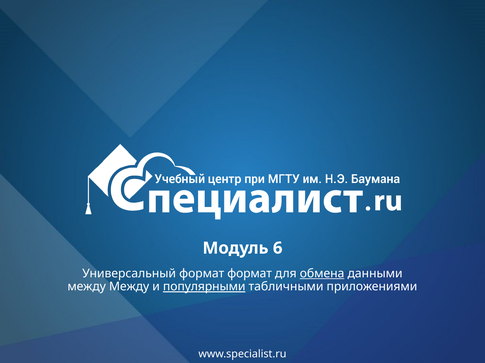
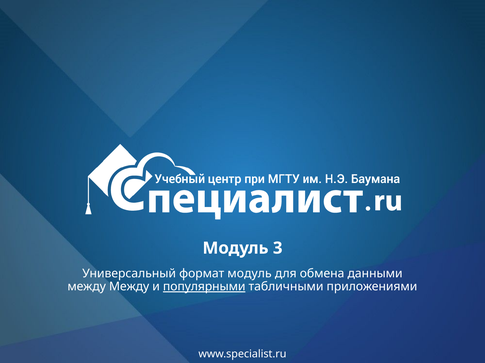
6: 6 -> 3
формат формат: формат -> модуль
обмена underline: present -> none
